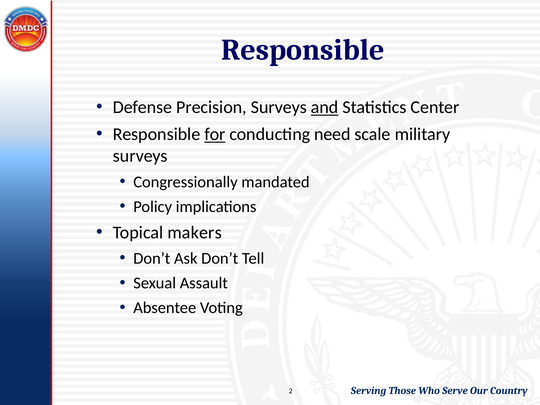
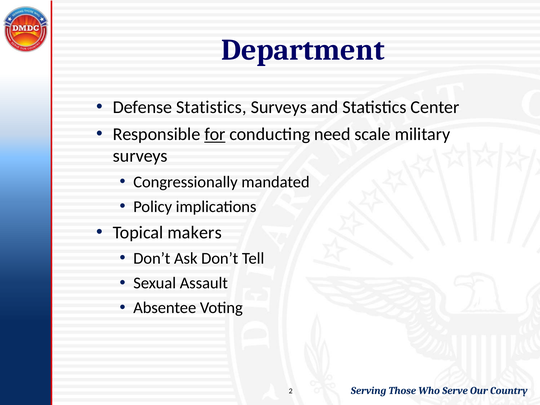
Responsible at (303, 50): Responsible -> Department
Defense Precision: Precision -> Statistics
and underline: present -> none
